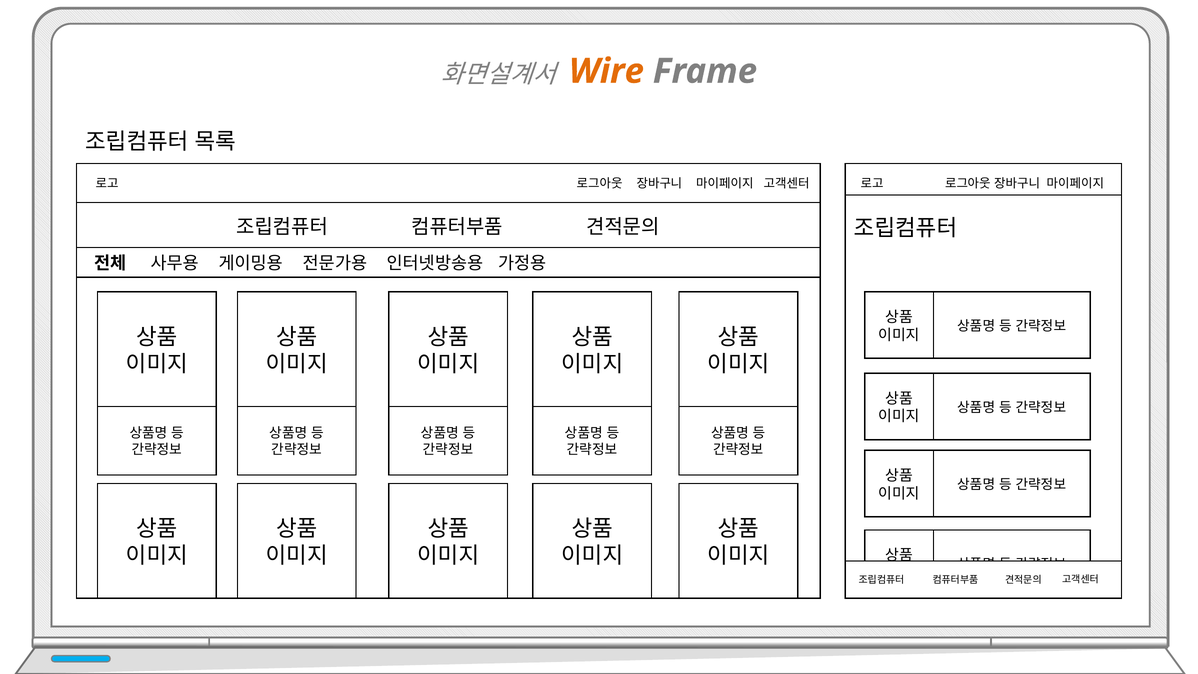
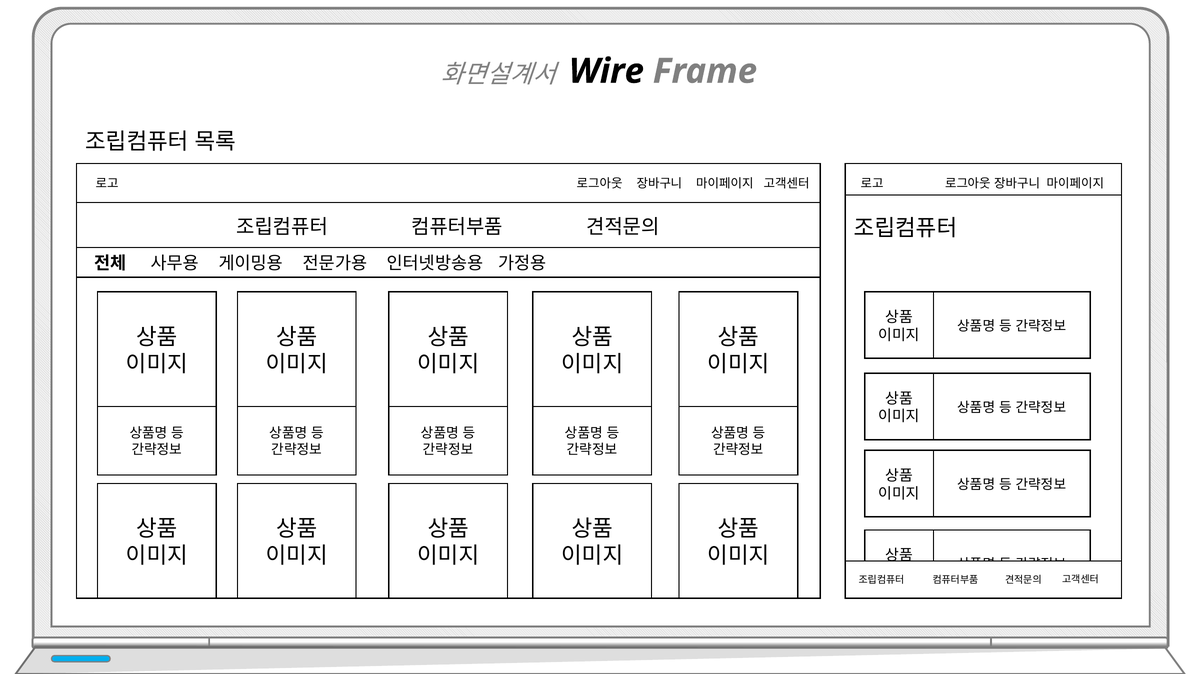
Wire colour: orange -> black
